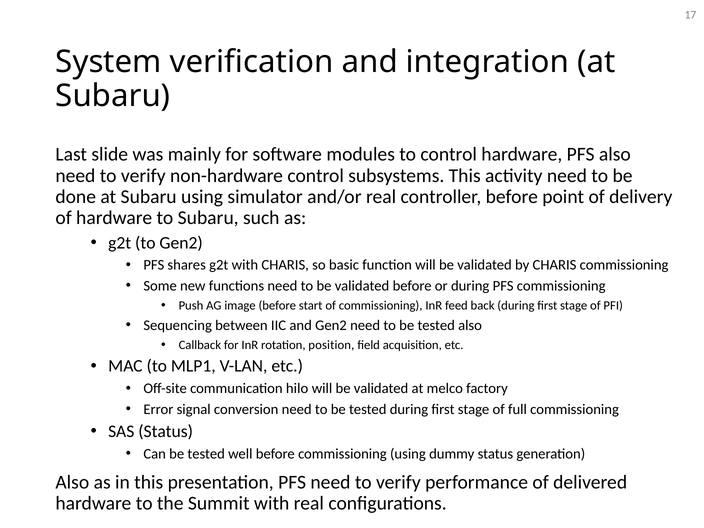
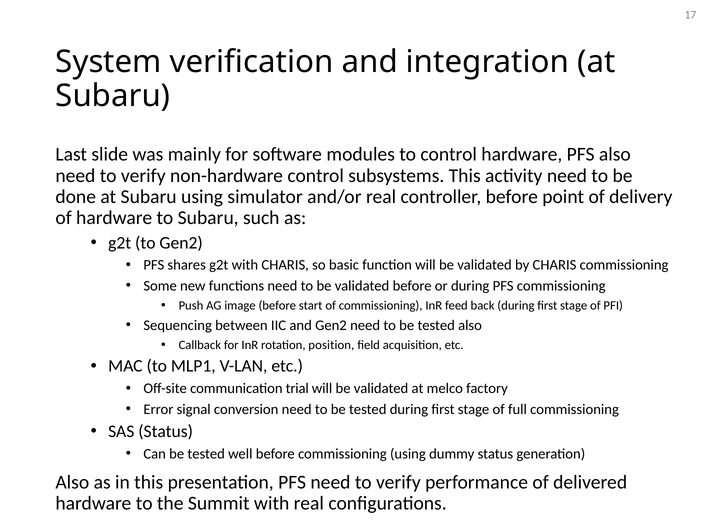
hilo: hilo -> trial
